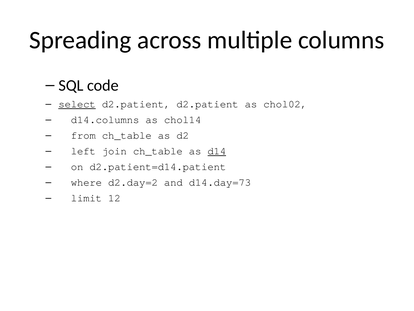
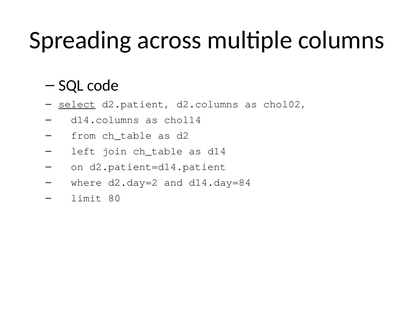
d2.patient d2.patient: d2.patient -> d2.columns
d14 underline: present -> none
d14.day=73: d14.day=73 -> d14.day=84
12: 12 -> 80
